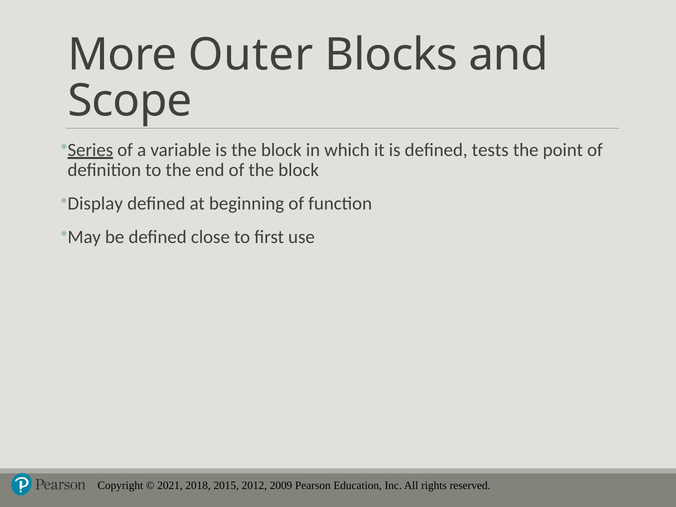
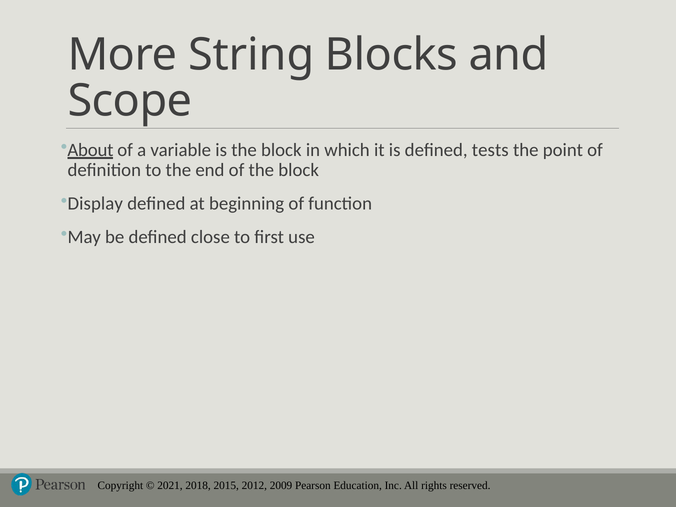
Outer: Outer -> String
Series: Series -> About
